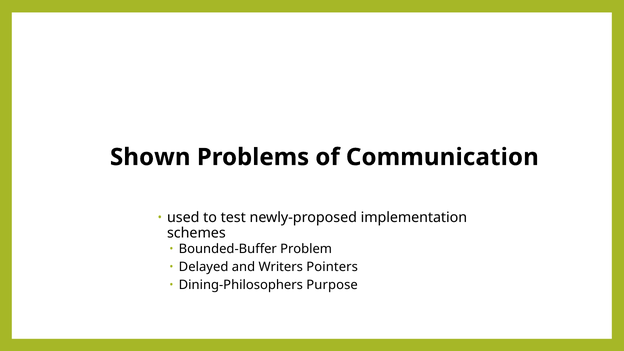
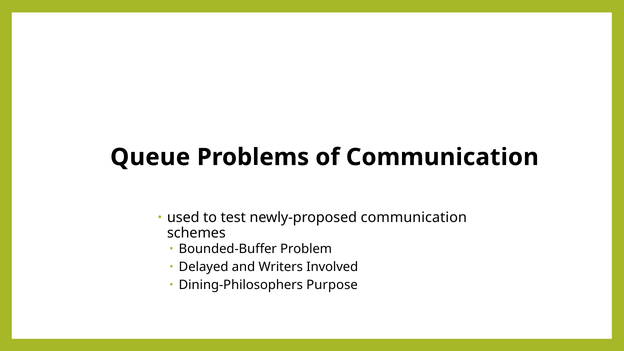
Shown: Shown -> Queue
newly-proposed implementation: implementation -> communication
Pointers: Pointers -> Involved
